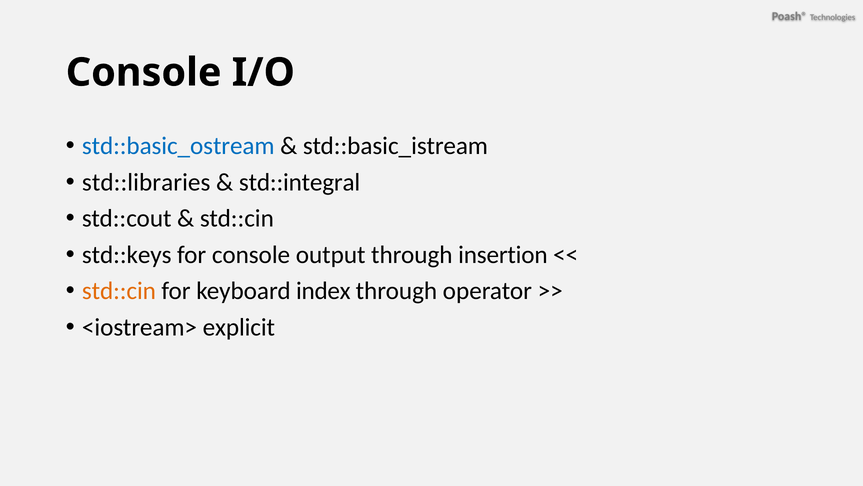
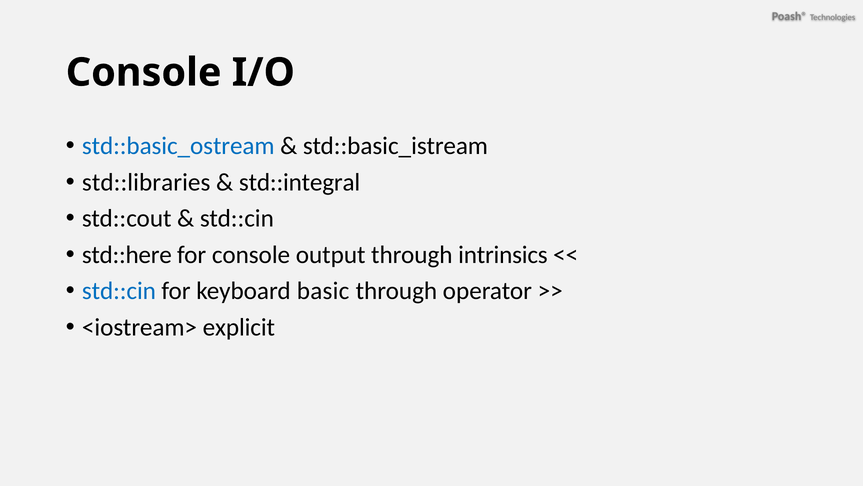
std::keys: std::keys -> std::here
insertion: insertion -> intrinsics
std::cin at (119, 291) colour: orange -> blue
index: index -> basic
